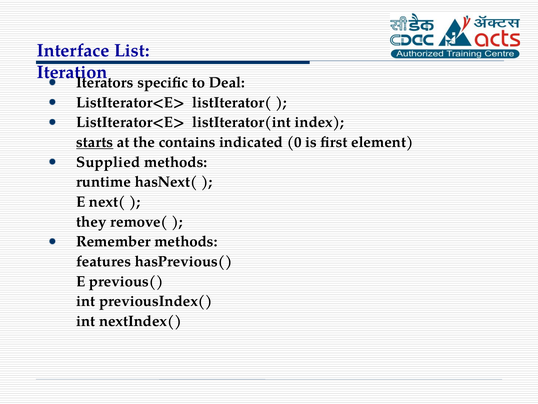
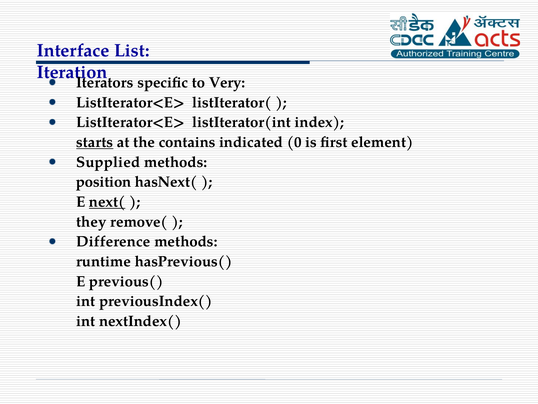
Deal: Deal -> Very
runtime: runtime -> position
next( underline: none -> present
Remember: Remember -> Difference
features: features -> runtime
